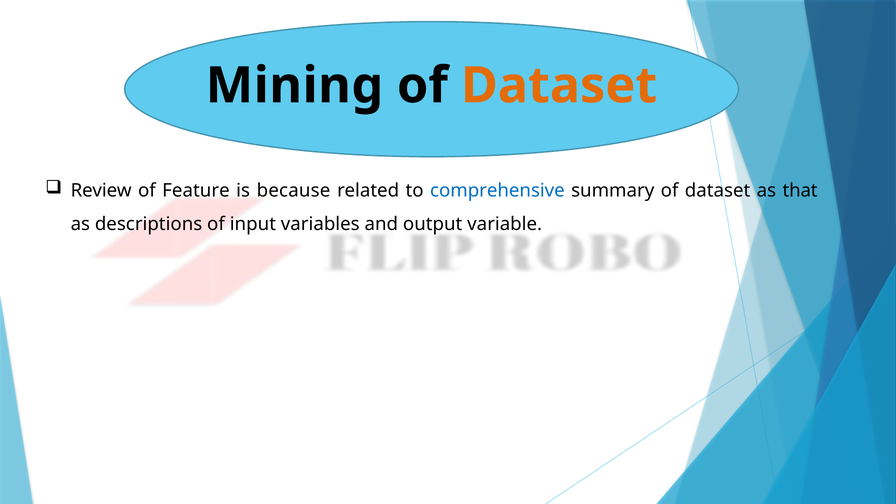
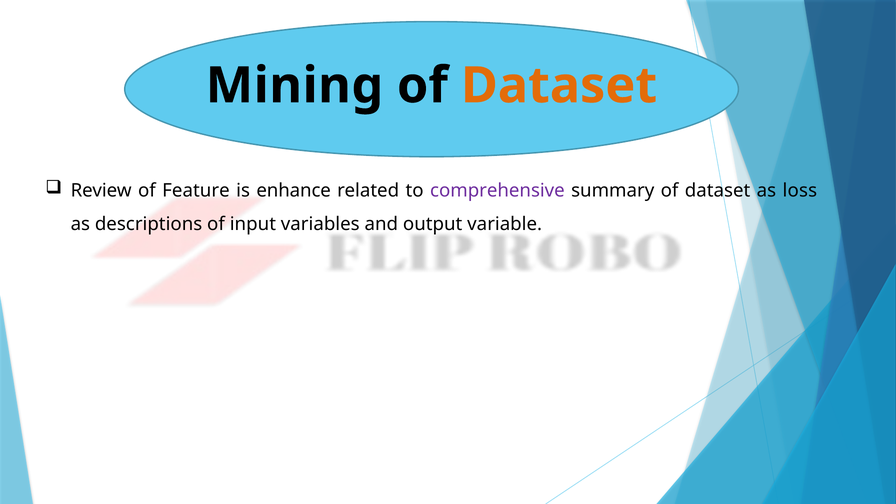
because: because -> enhance
comprehensive colour: blue -> purple
that: that -> loss
